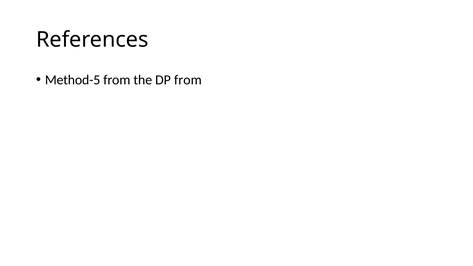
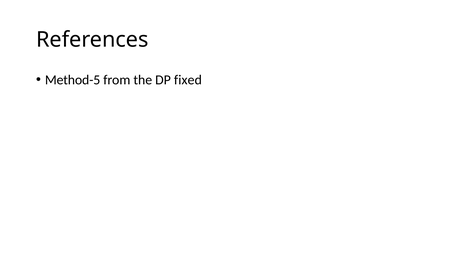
DP from: from -> fixed
